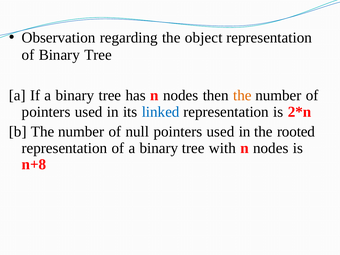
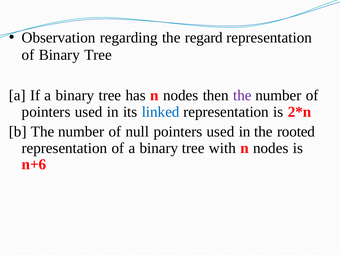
object: object -> regard
the at (242, 95) colour: orange -> purple
n+8: n+8 -> n+6
